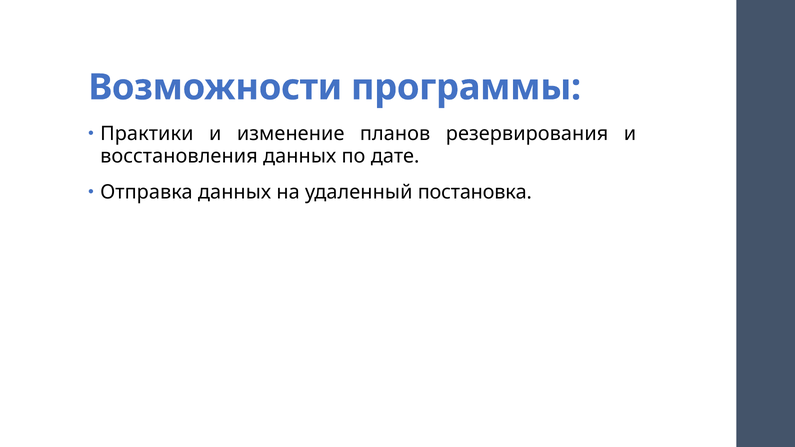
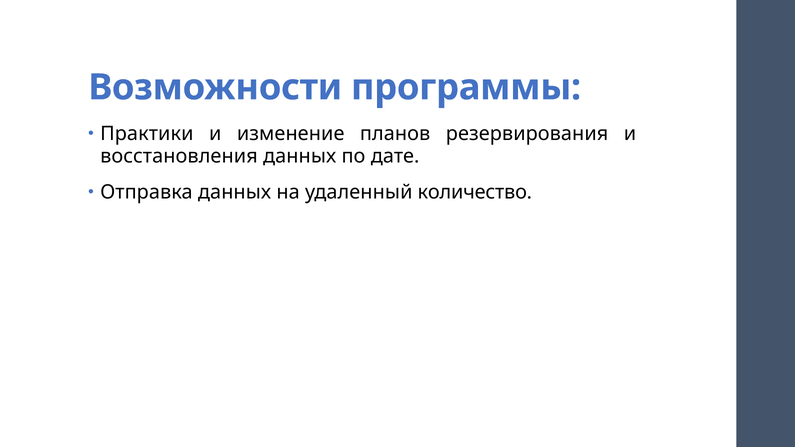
постановка: постановка -> количество
